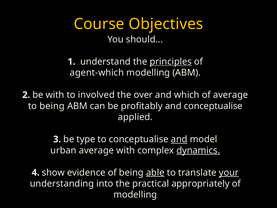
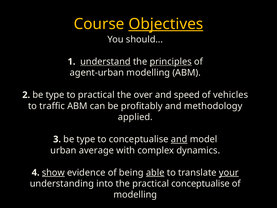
Objectives underline: none -> present
understand underline: none -> present
agent-which: agent-which -> agent-urban
2 be with: with -> type
to involved: involved -> practical
which: which -> speed
of average: average -> vehicles
to being: being -> traffic
and conceptualise: conceptualise -> methodology
dynamics underline: present -> none
show underline: none -> present
practical appropriately: appropriately -> conceptualise
